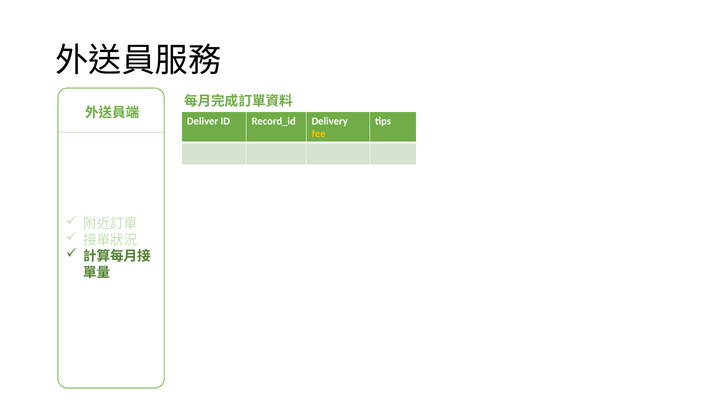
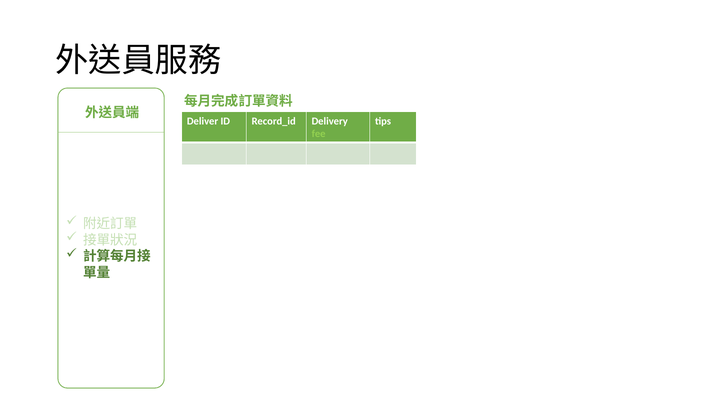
fee colour: yellow -> light green
